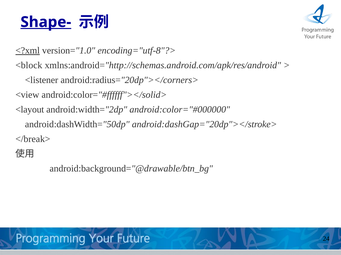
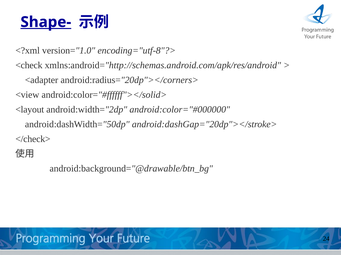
<?xml underline: present -> none
<block: <block -> <check
<listener: <listener -> <adapter
</break>: </break> -> </check>
